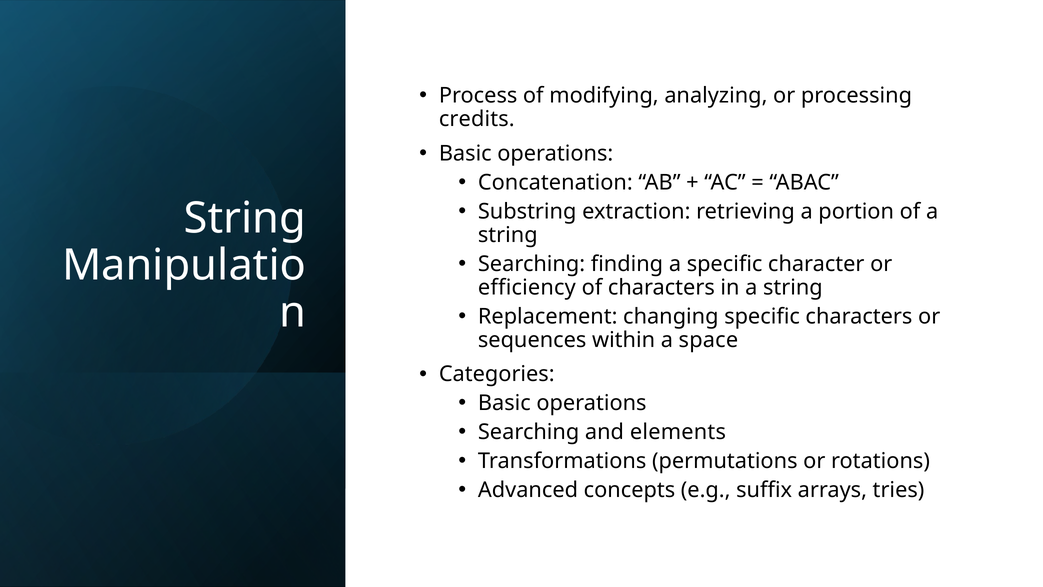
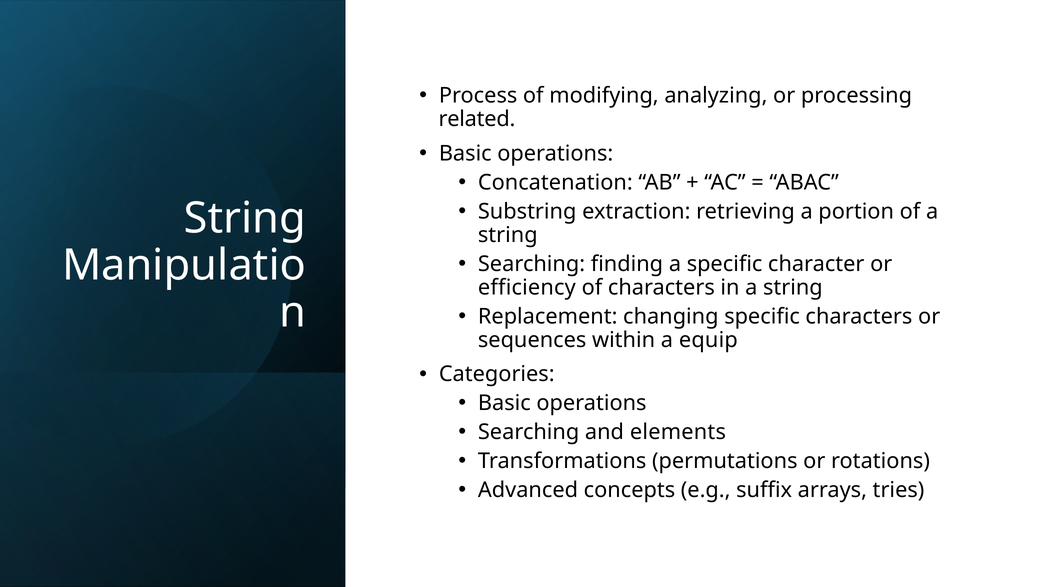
credits: credits -> related
space: space -> equip
